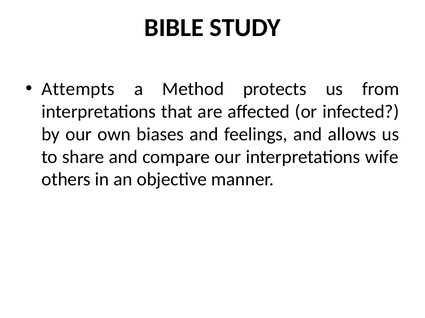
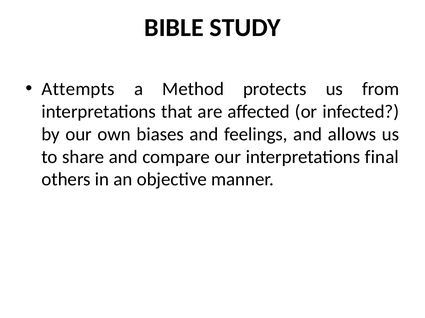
wife: wife -> final
